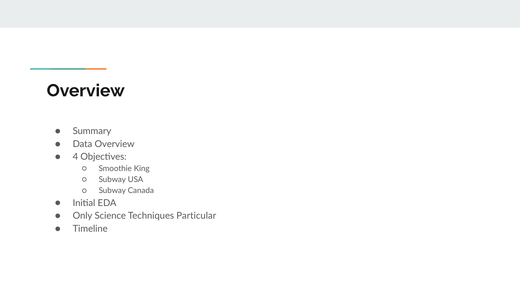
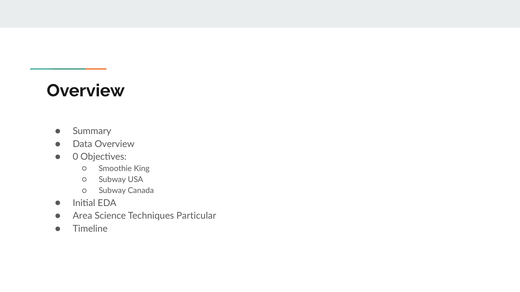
4: 4 -> 0
Only: Only -> Area
